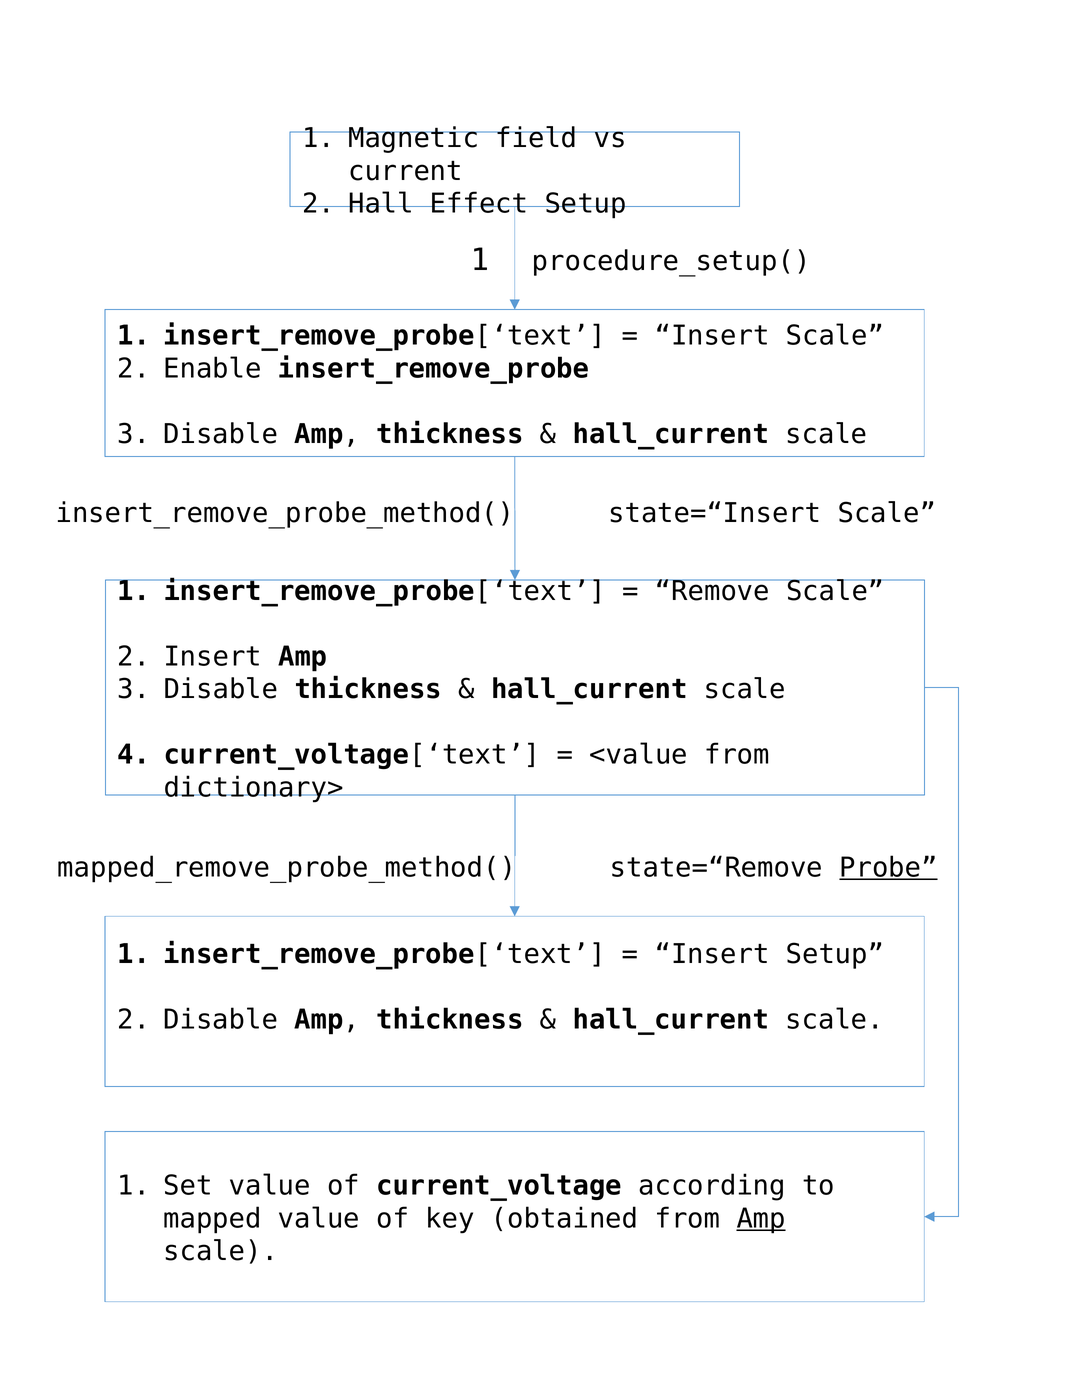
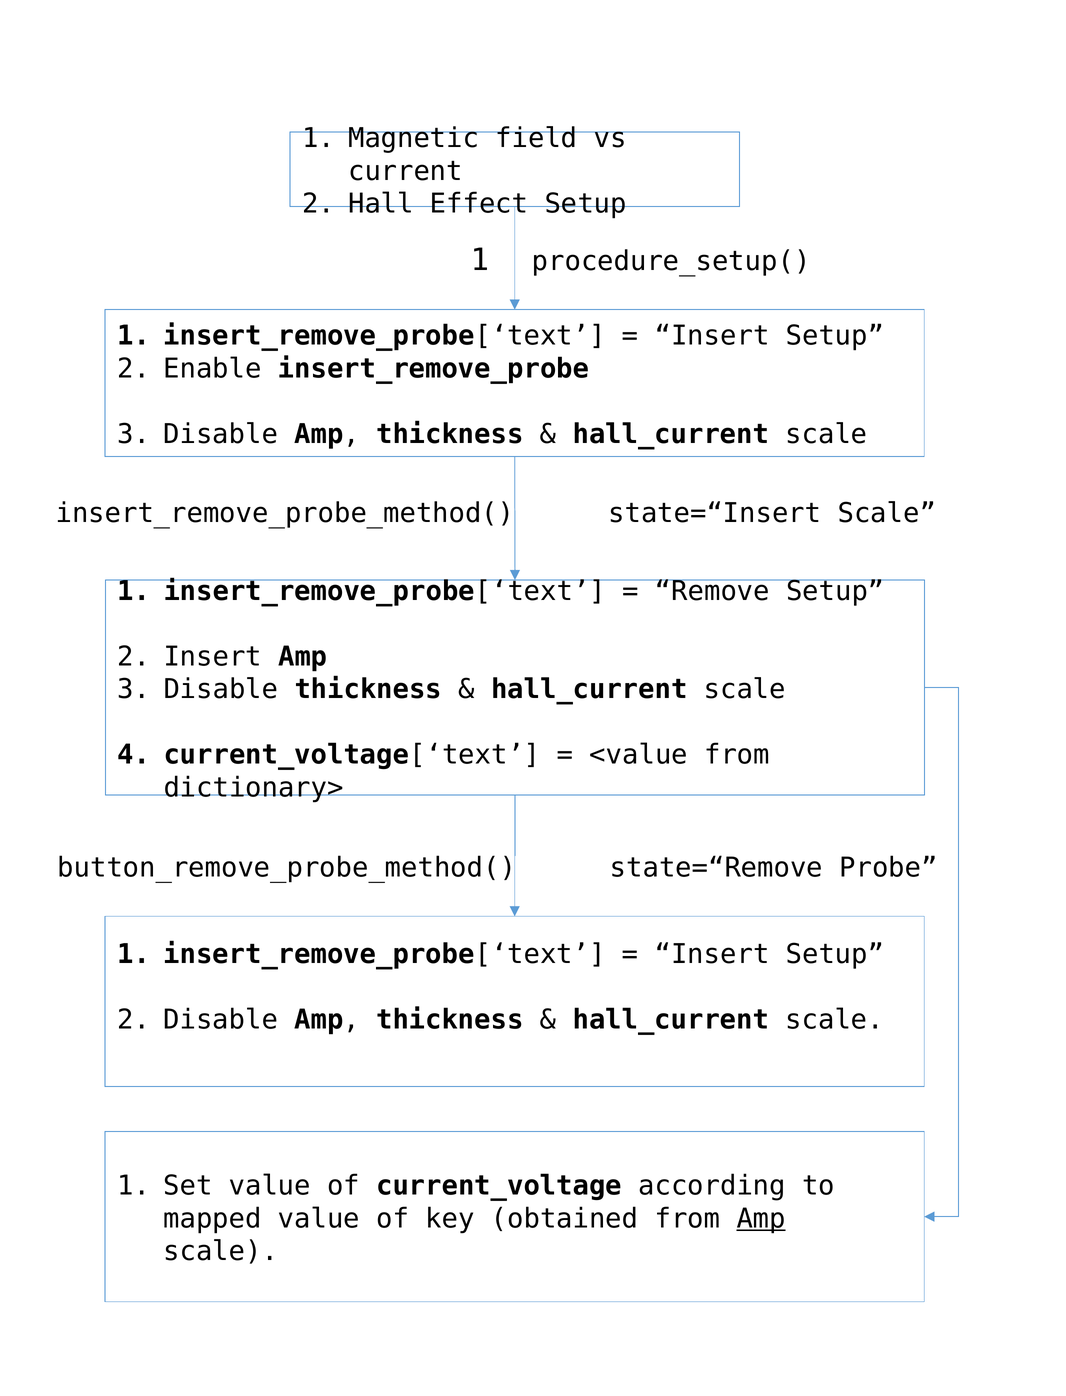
Scale at (835, 336): Scale -> Setup
Remove Scale: Scale -> Setup
mapped_remove_probe_method(: mapped_remove_probe_method( -> button_remove_probe_method(
Probe underline: present -> none
